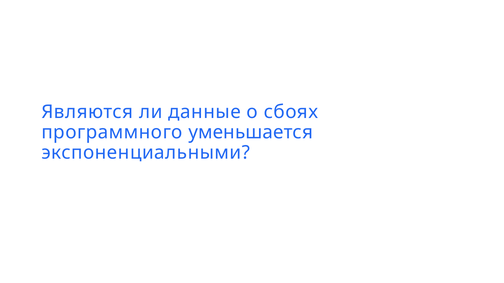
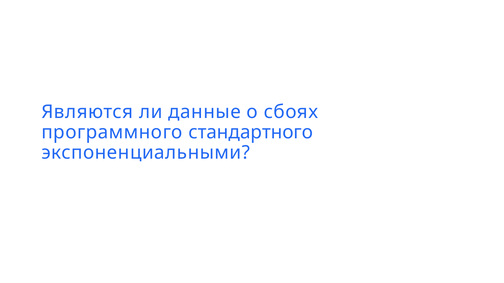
уменьшается: уменьшается -> стандартного
